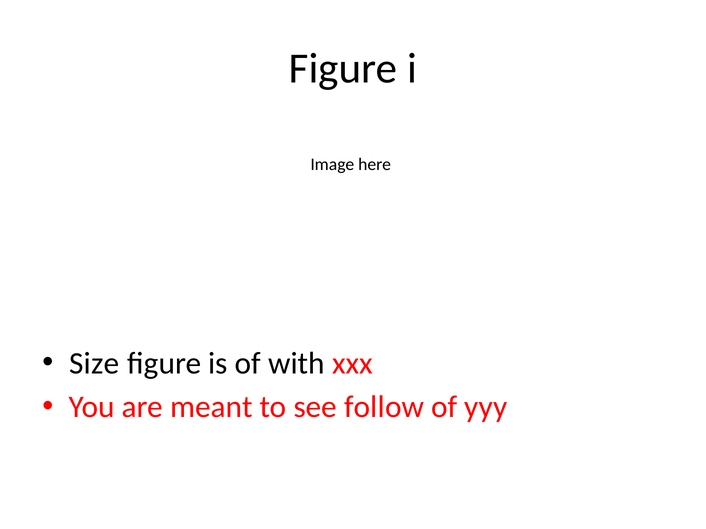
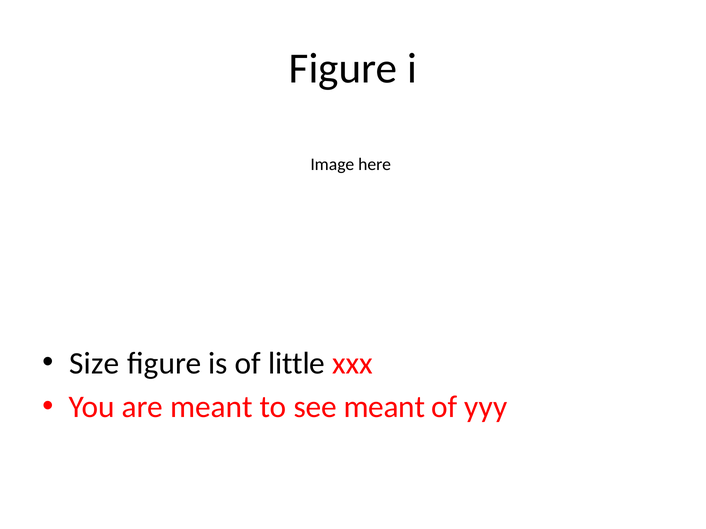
with: with -> little
see follow: follow -> meant
